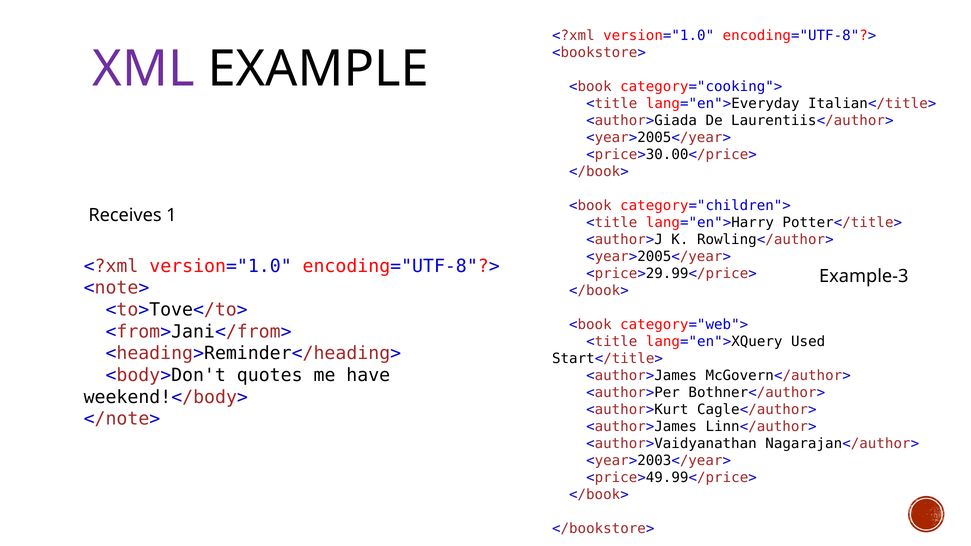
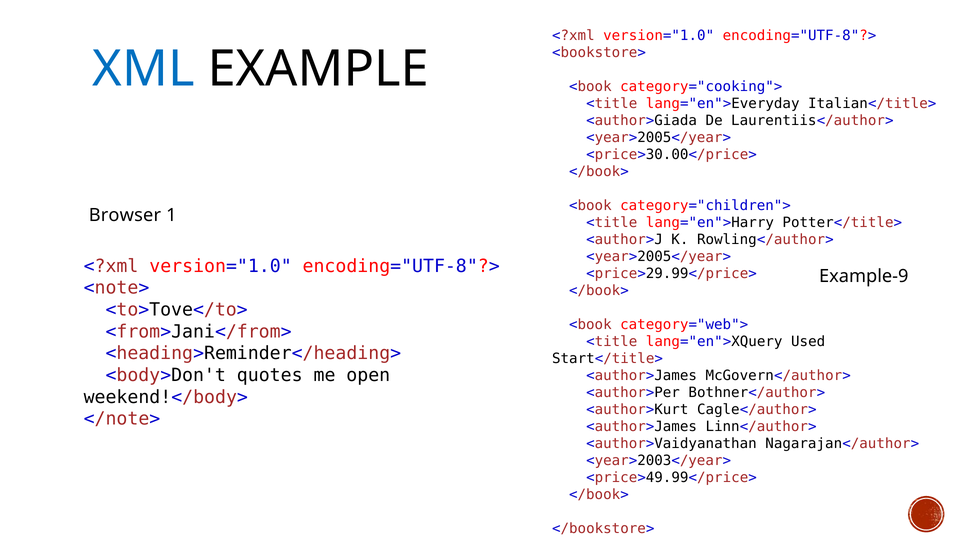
XML colour: purple -> blue
Receives: Receives -> Browser
Example-3: Example-3 -> Example-9
have: have -> open
